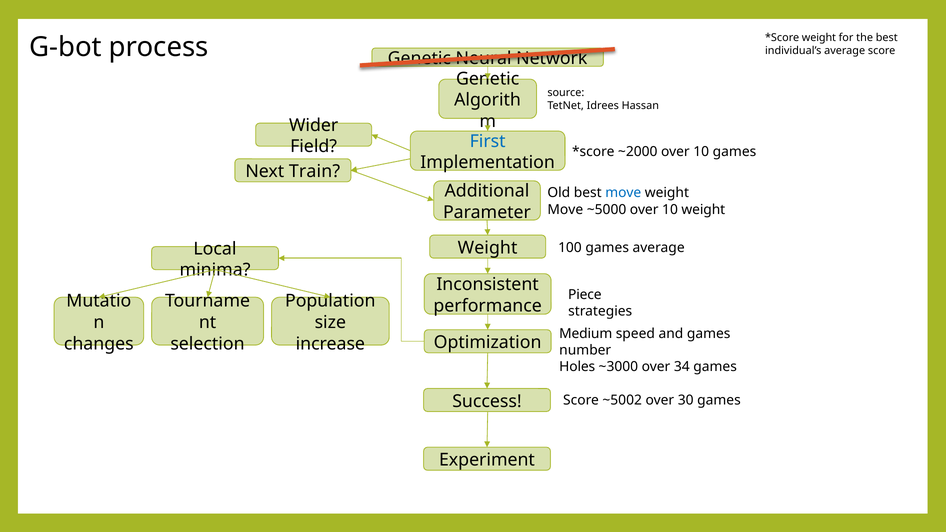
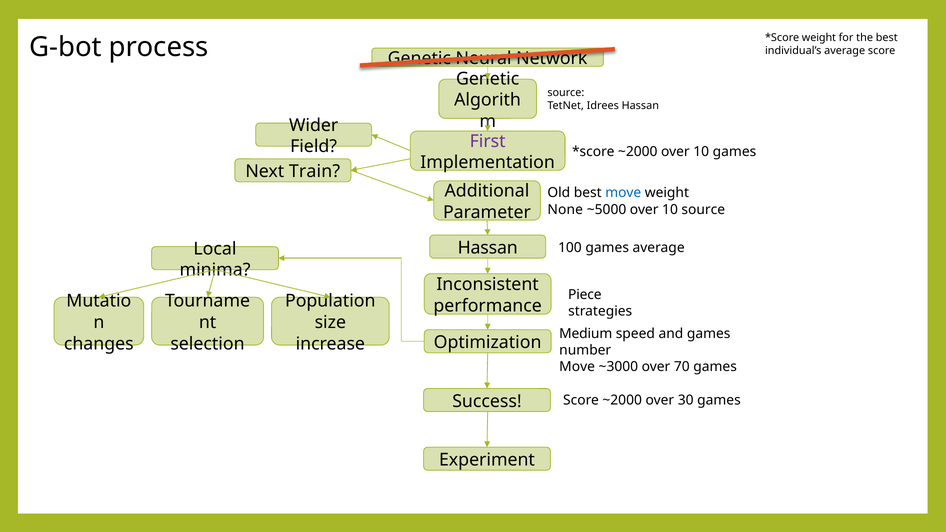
First colour: blue -> purple
Move at (565, 210): Move -> None
10 weight: weight -> source
Weight at (488, 248): Weight -> Hassan
Holes at (577, 367): Holes -> Move
34: 34 -> 70
Score ~5002: ~5002 -> ~2000
